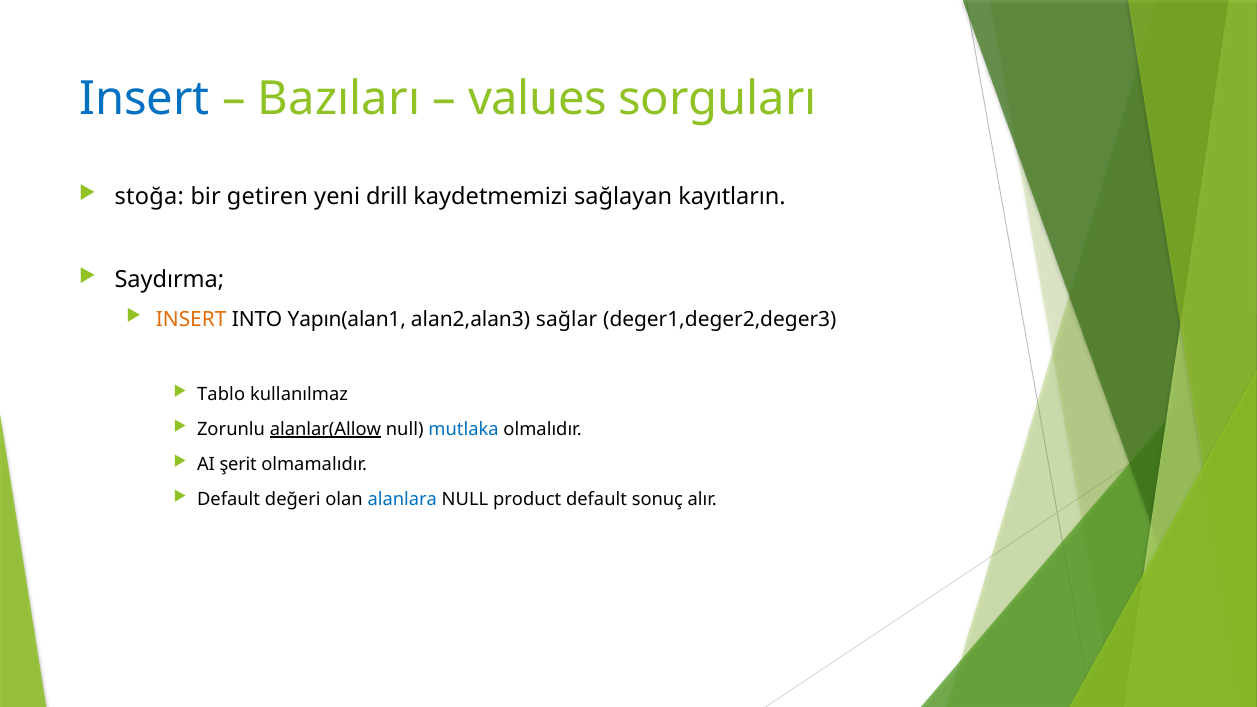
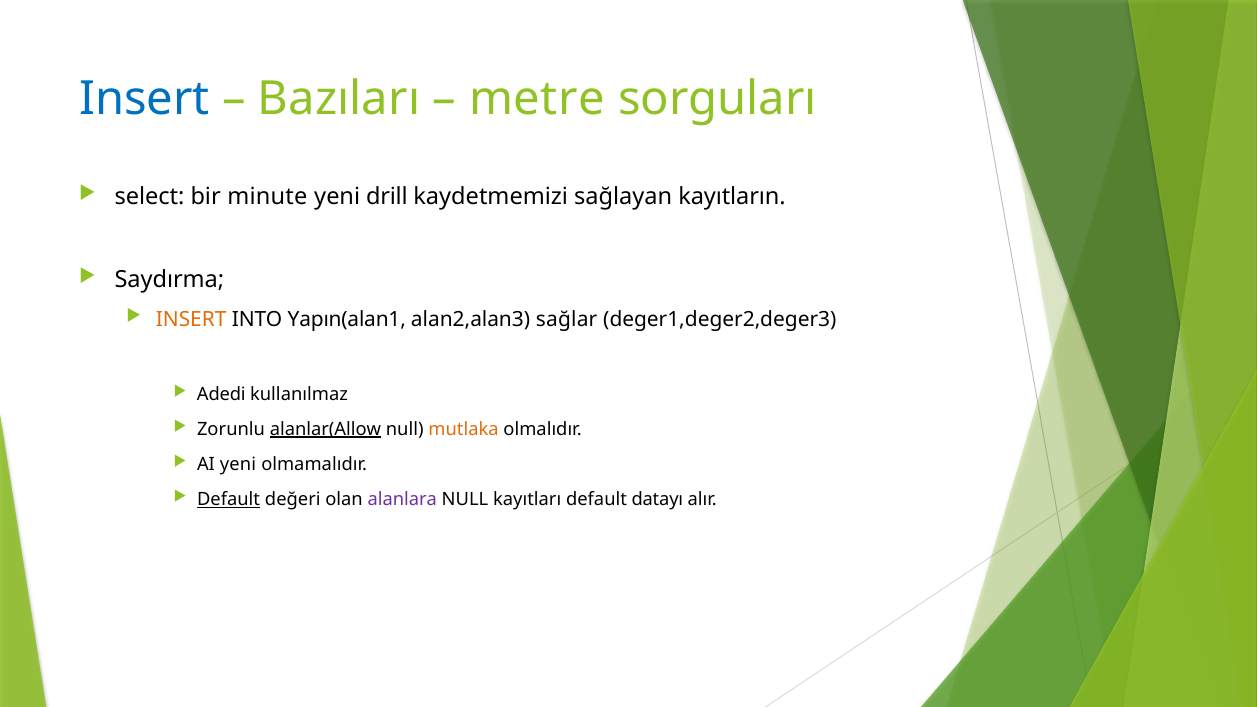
values: values -> metre
stoğa: stoğa -> select
getiren: getiren -> minute
Tablo: Tablo -> Adedi
mutlaka colour: blue -> orange
AI şerit: şerit -> yeni
Default at (229, 499) underline: none -> present
alanlara colour: blue -> purple
product: product -> kayıtları
sonuç: sonuç -> datayı
